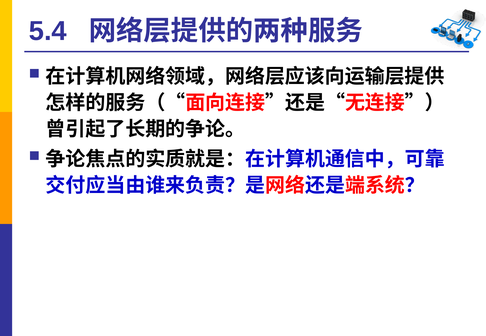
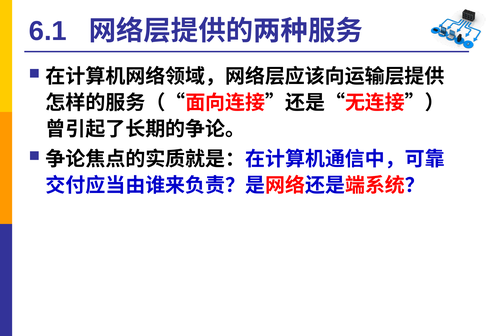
5.4: 5.4 -> 6.1
